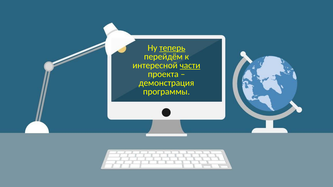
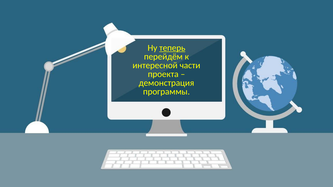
части underline: present -> none
